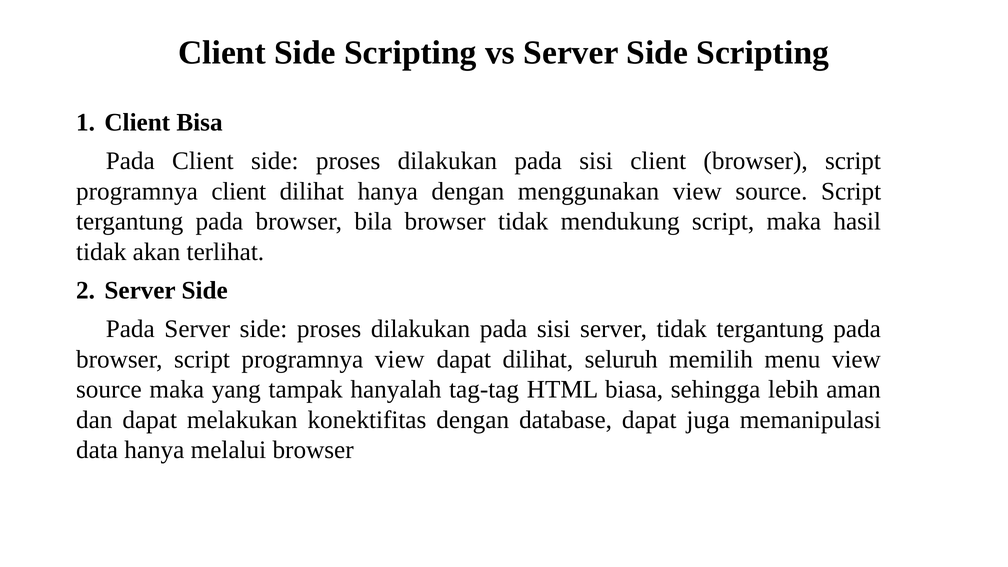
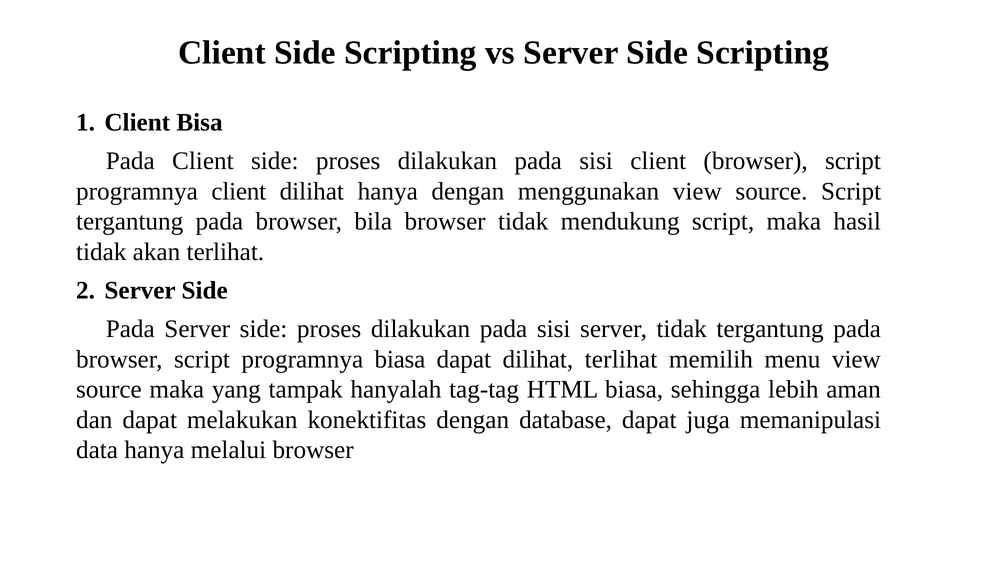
programnya view: view -> biasa
dilihat seluruh: seluruh -> terlihat
